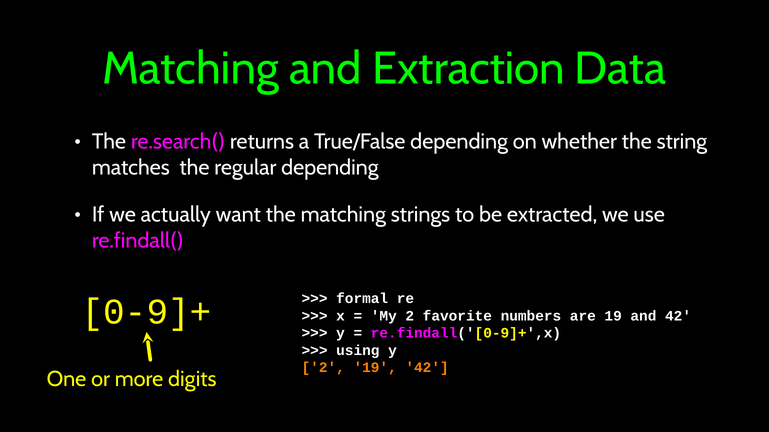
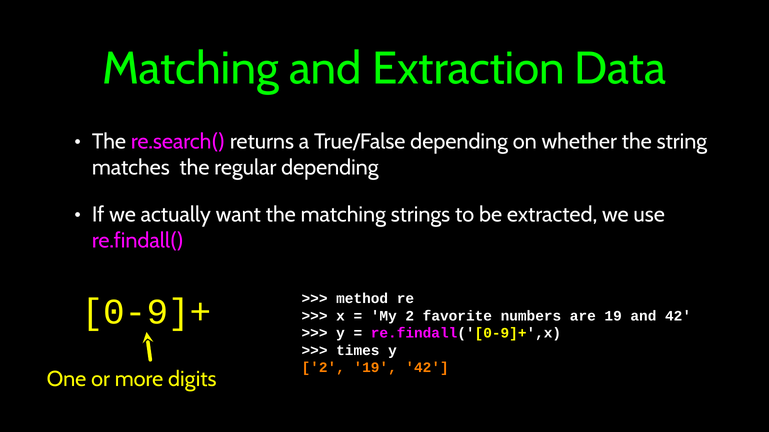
formal: formal -> method
using: using -> times
